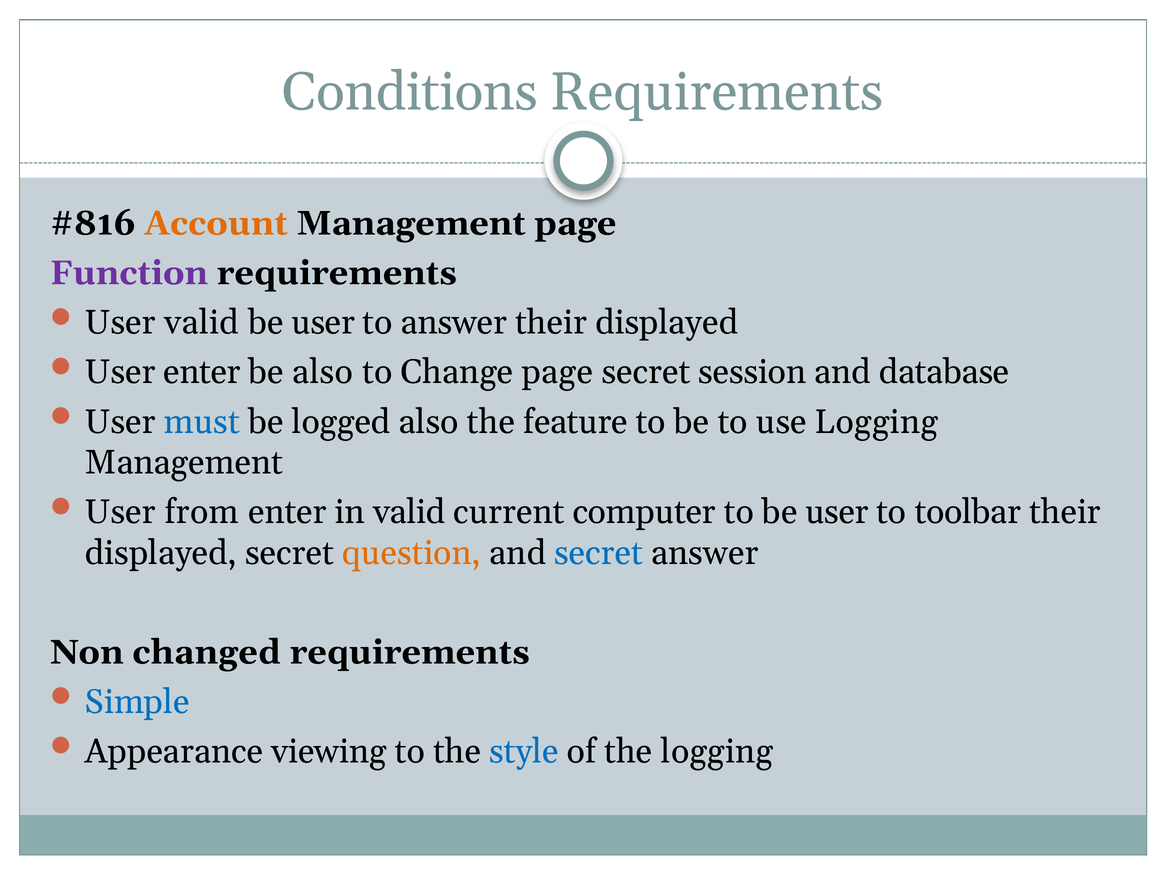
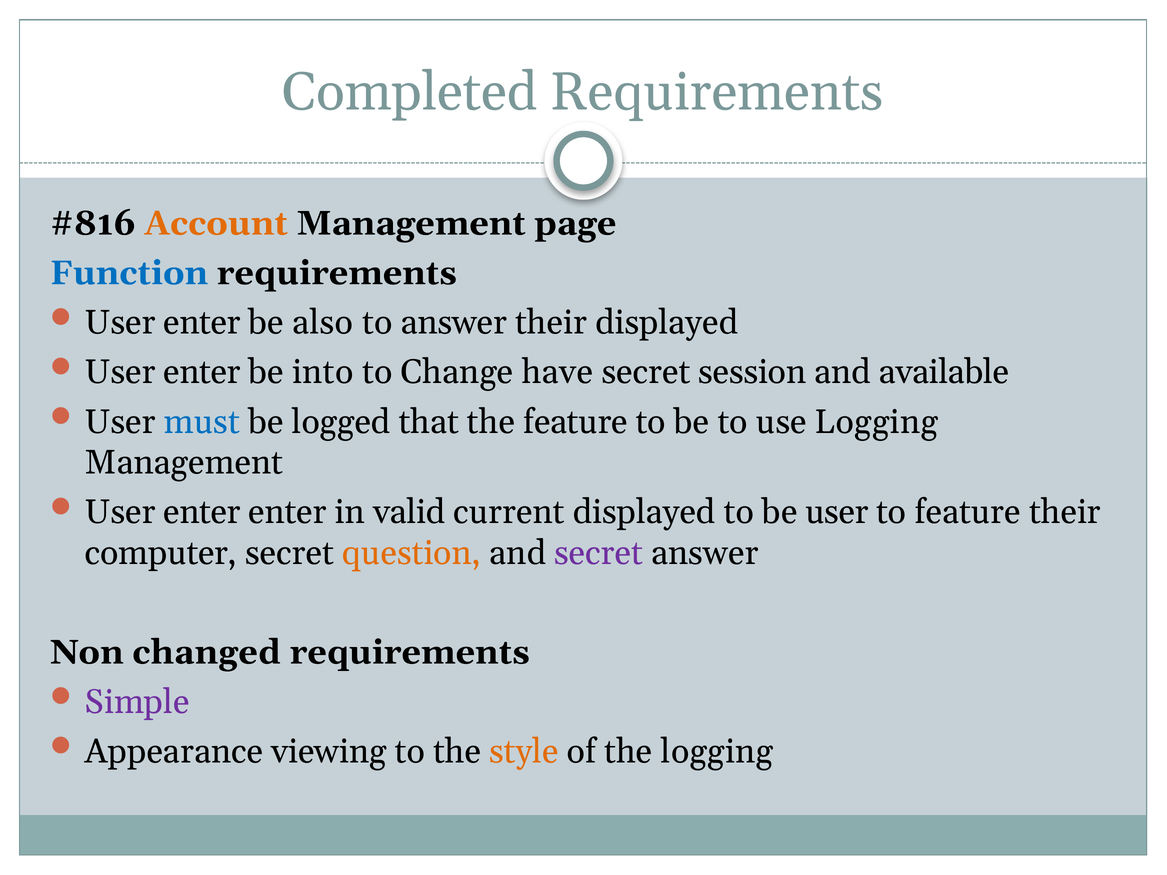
Conditions: Conditions -> Completed
Function colour: purple -> blue
valid at (202, 323): valid -> enter
user at (323, 323): user -> also
be also: also -> into
Change page: page -> have
database: database -> available
logged also: also -> that
from at (202, 512): from -> enter
current computer: computer -> displayed
to toolbar: toolbar -> feature
displayed at (161, 553): displayed -> computer
secret at (599, 553) colour: blue -> purple
Simple colour: blue -> purple
style colour: blue -> orange
